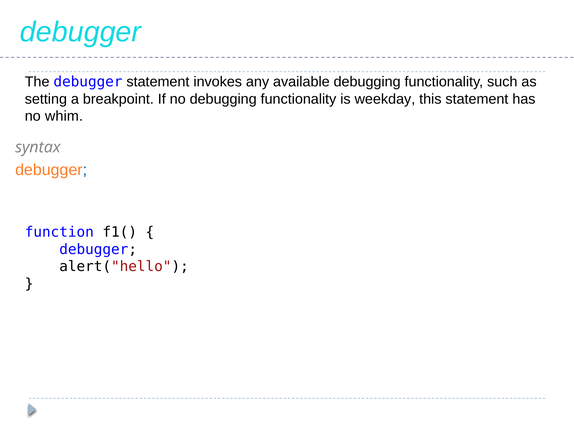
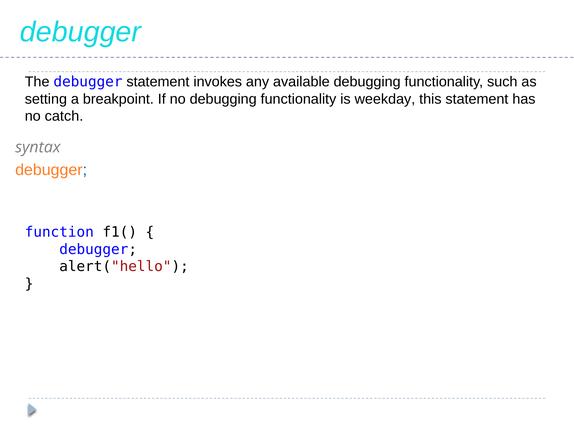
whim: whim -> catch
